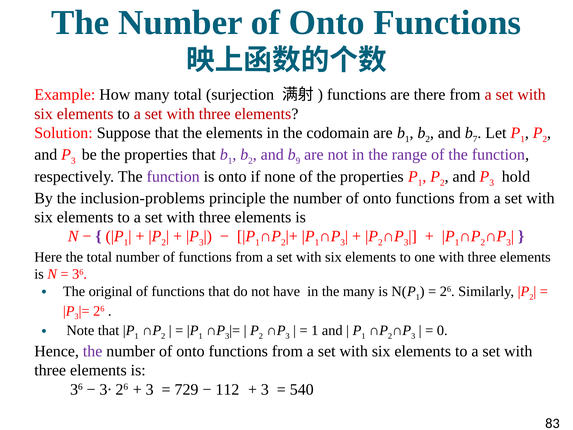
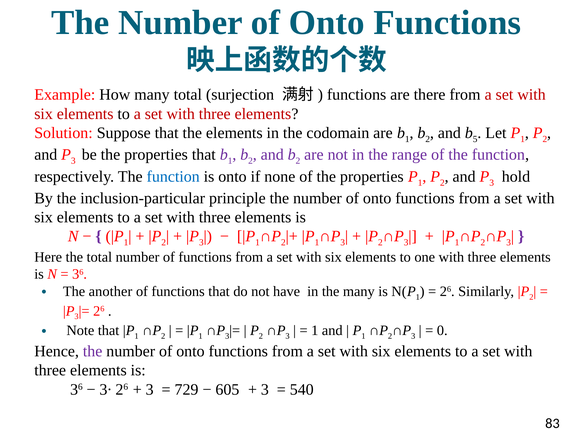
7: 7 -> 5
9 at (298, 161): 9 -> 2
function at (173, 176) colour: purple -> blue
inclusion-problems: inclusion-problems -> inclusion-particular
original: original -> another
112: 112 -> 605
